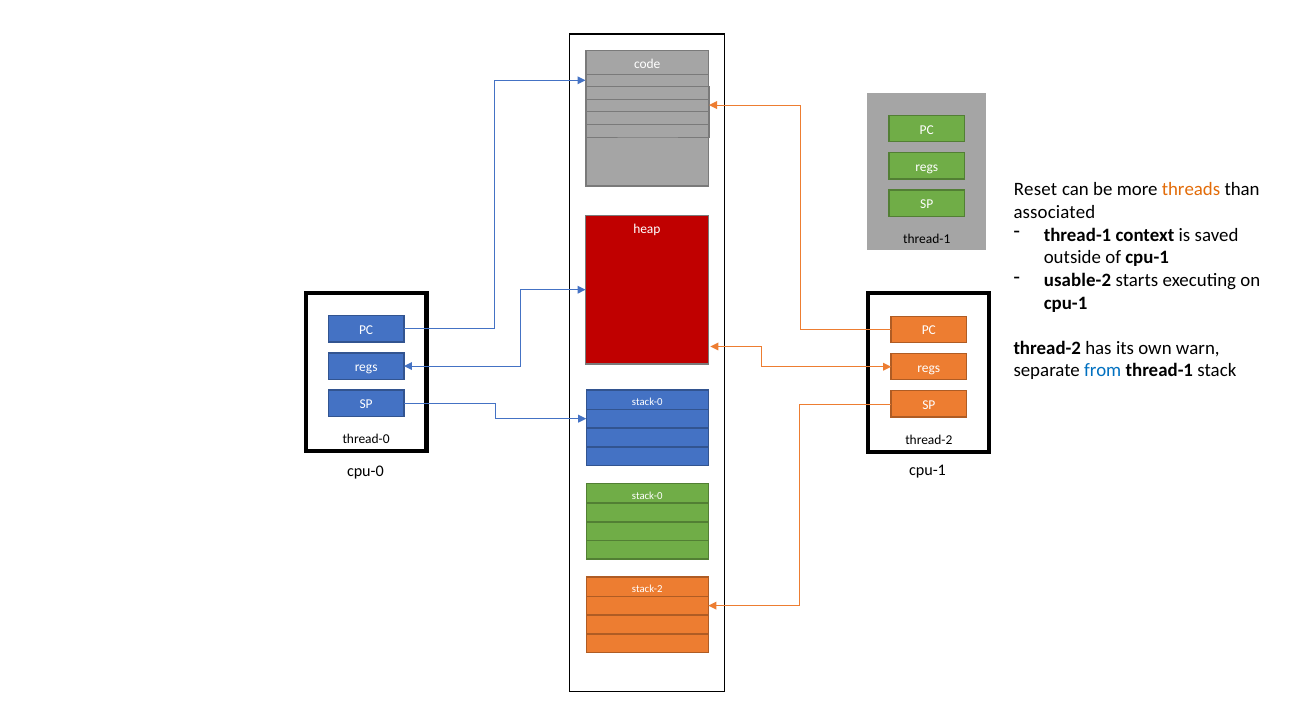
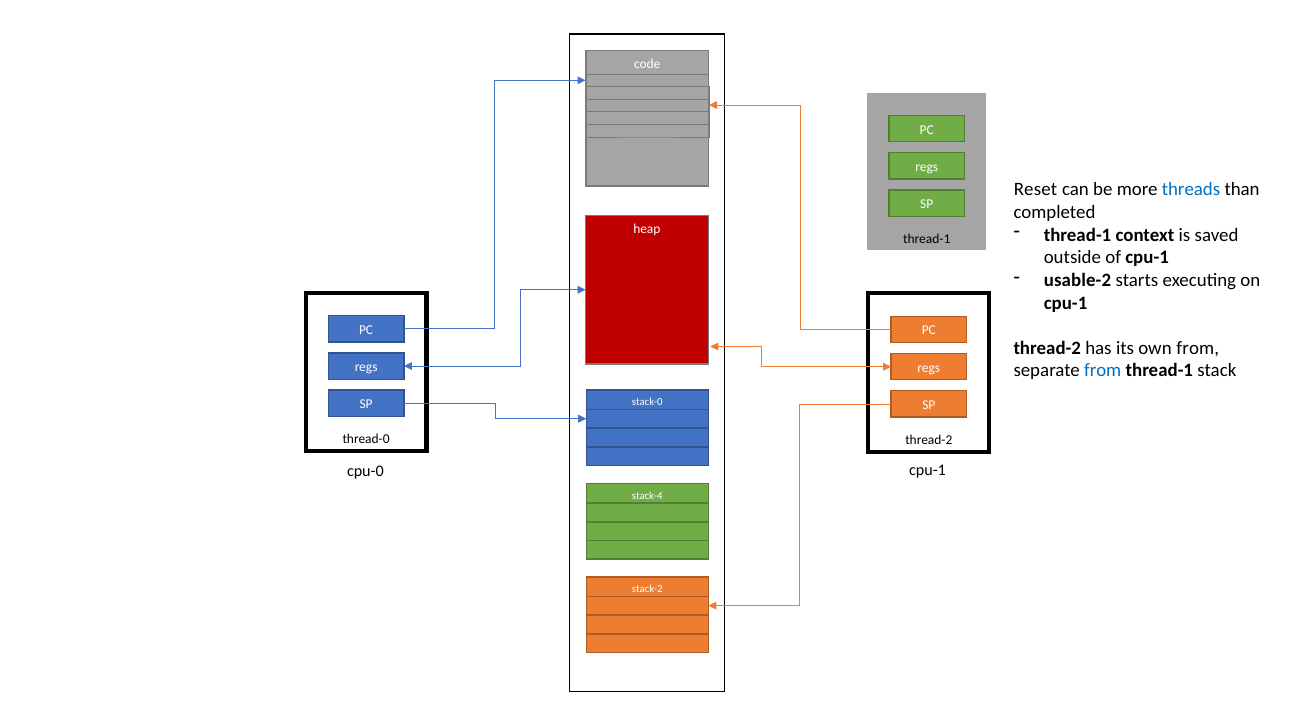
threads colour: orange -> blue
associated: associated -> completed
own warn: warn -> from
stack-0 at (647, 496): stack-0 -> stack-4
